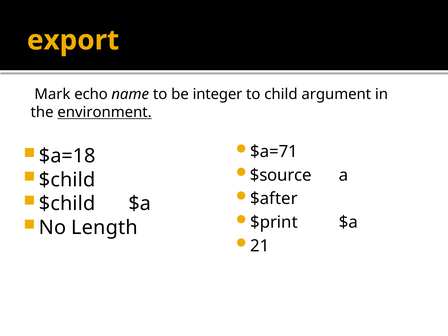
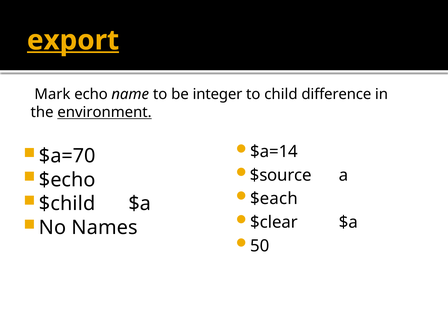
export underline: none -> present
argument: argument -> difference
$a=71: $a=71 -> $a=14
$a=18: $a=18 -> $a=70
$child at (67, 180): $child -> $echo
$after: $after -> $each
$print: $print -> $clear
Length: Length -> Names
21: 21 -> 50
